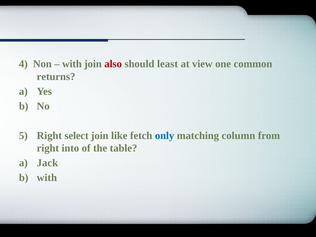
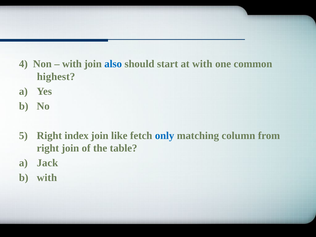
also colour: red -> blue
least: least -> start
at view: view -> with
returns: returns -> highest
select: select -> index
right into: into -> join
